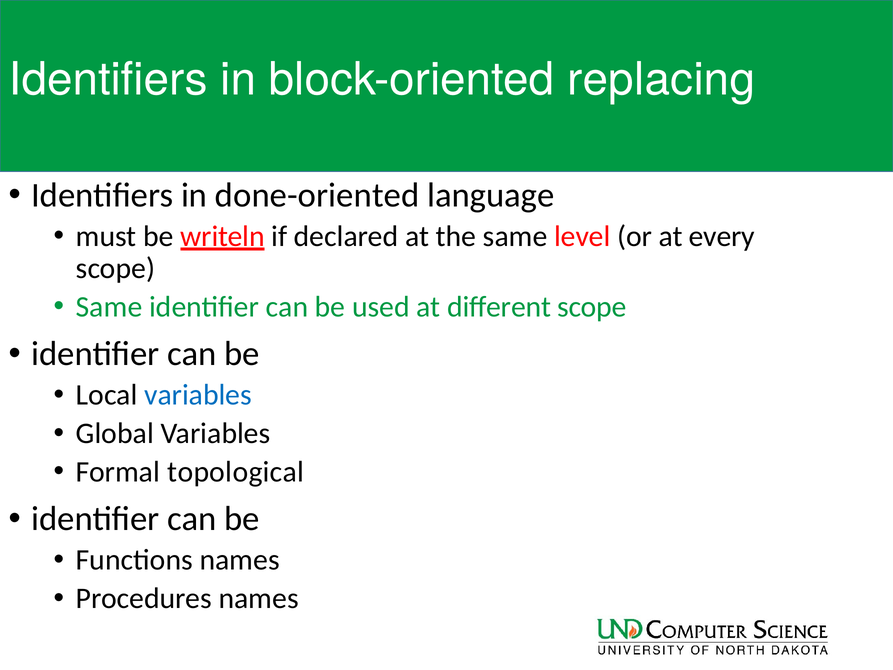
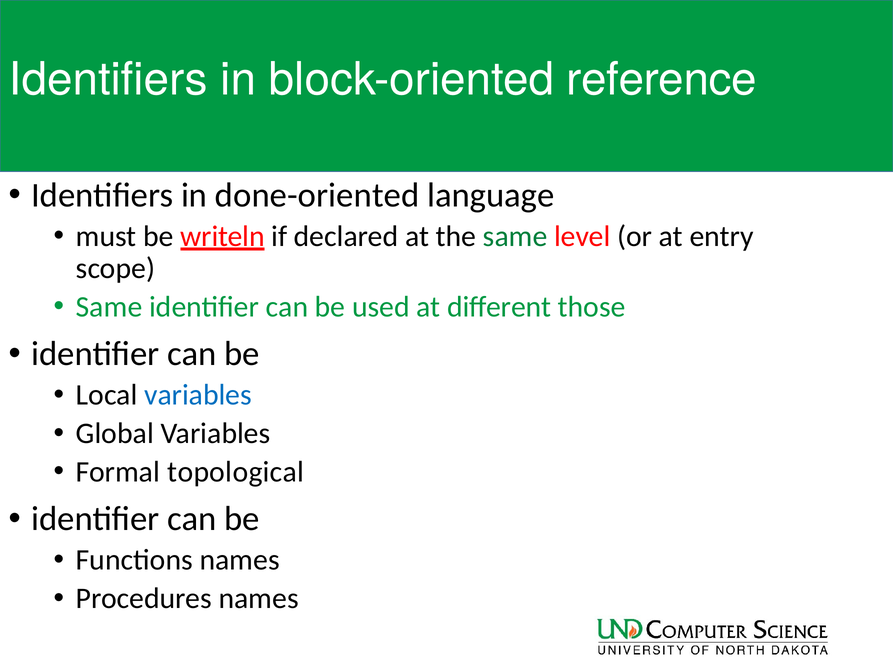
replacing: replacing -> reference
same at (515, 236) colour: black -> green
every: every -> entry
different scope: scope -> those
